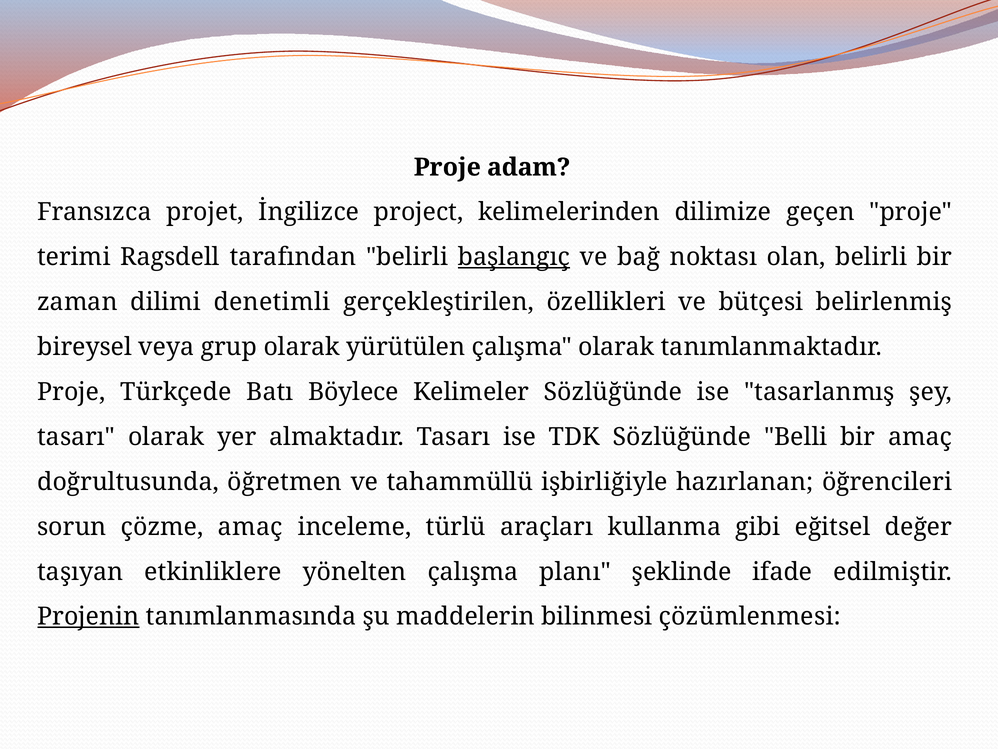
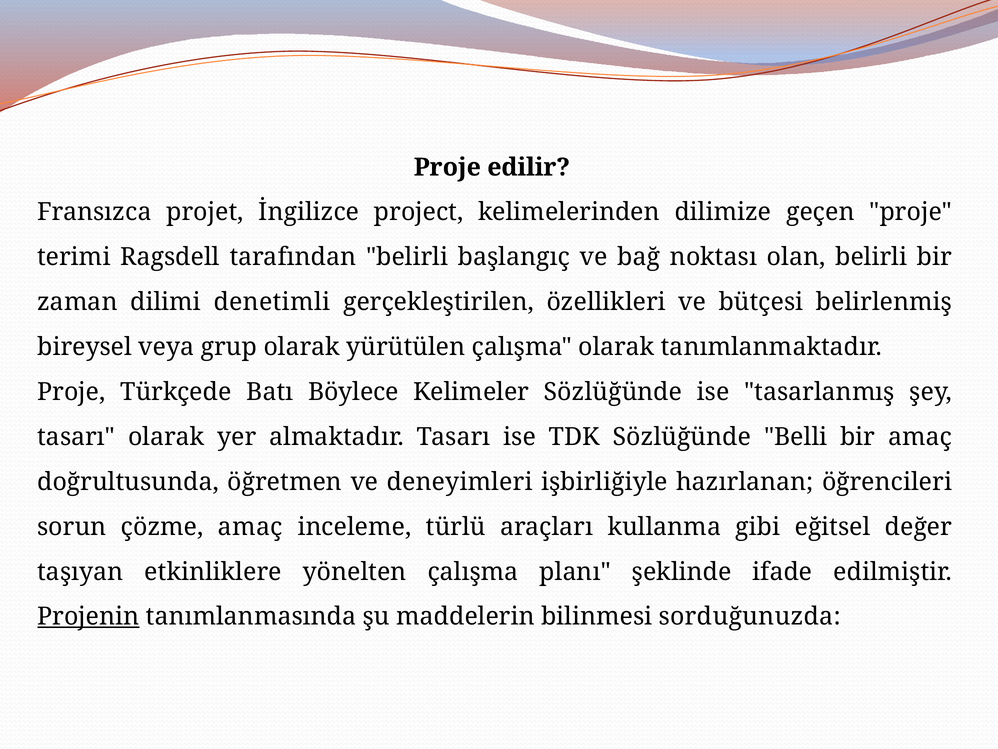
adam: adam -> edilir
başlangıç underline: present -> none
tahammüllü: tahammüllü -> deneyimleri
çözümlenmesi: çözümlenmesi -> sorduğunuzda
